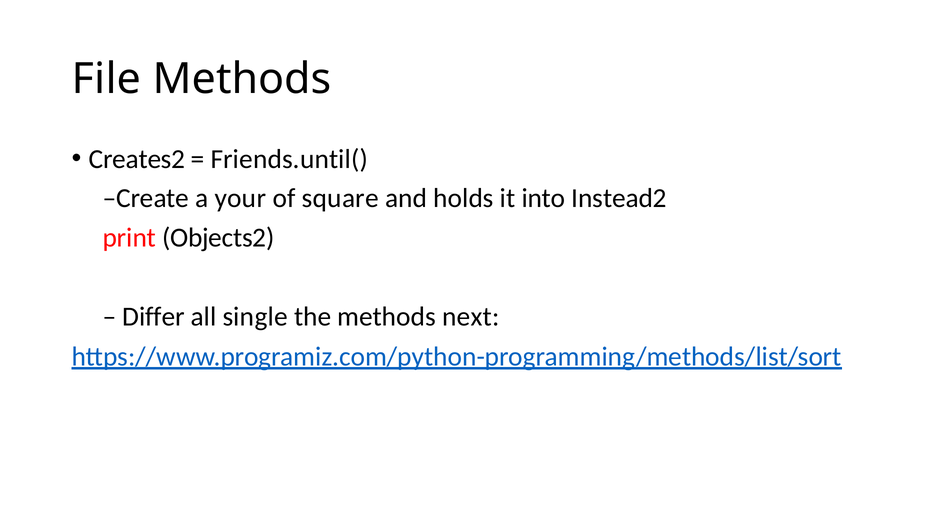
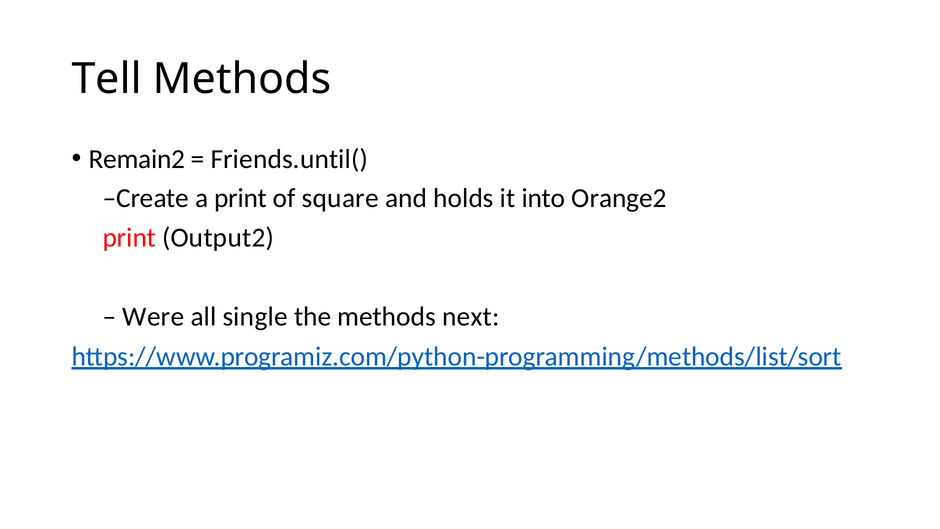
File: File -> Tell
Creates2: Creates2 -> Remain2
a your: your -> print
Instead2: Instead2 -> Orange2
Objects2: Objects2 -> Output2
Differ: Differ -> Were
